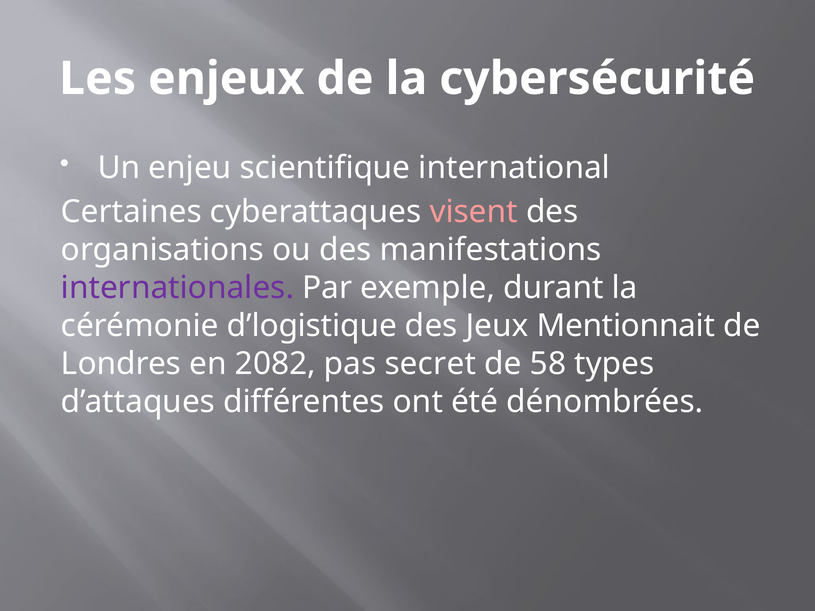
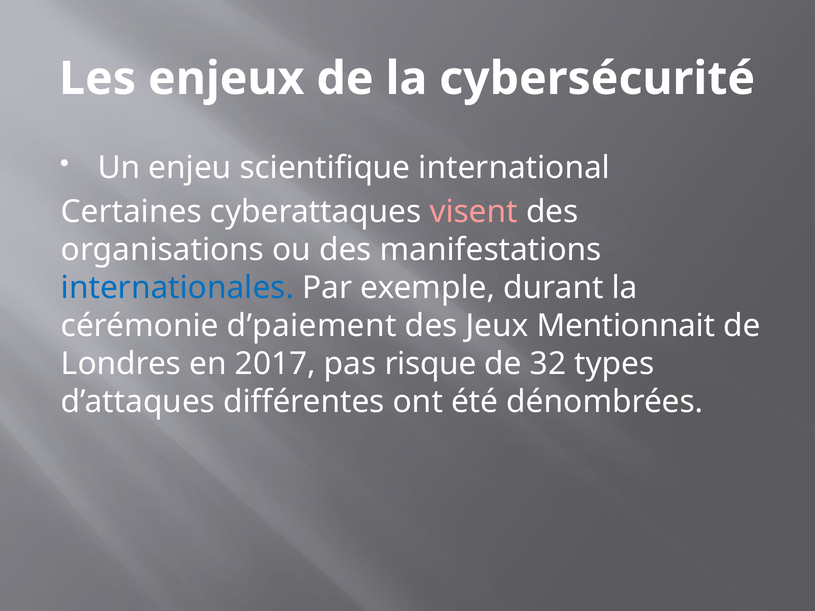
internationales colour: purple -> blue
d’logistique: d’logistique -> d’paiement
2082: 2082 -> 2017
secret: secret -> risque
58: 58 -> 32
